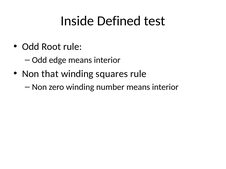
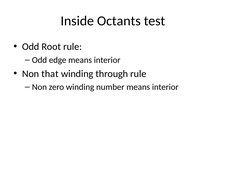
Defined: Defined -> Octants
squares: squares -> through
